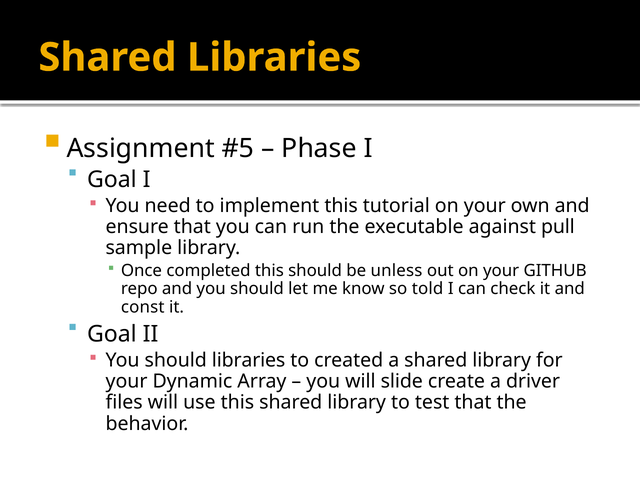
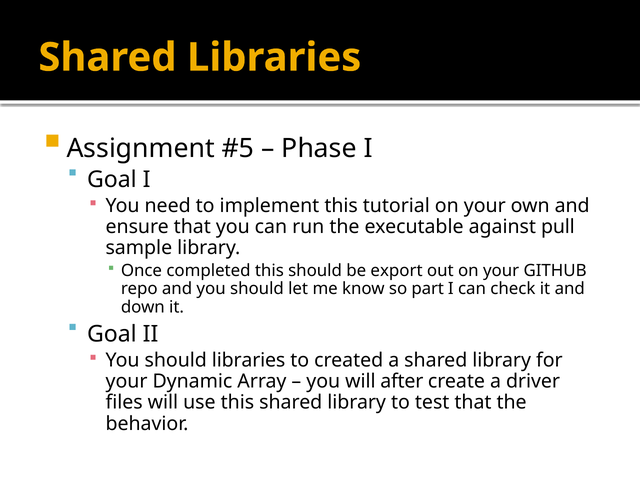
unless: unless -> export
told: told -> part
const: const -> down
slide: slide -> after
